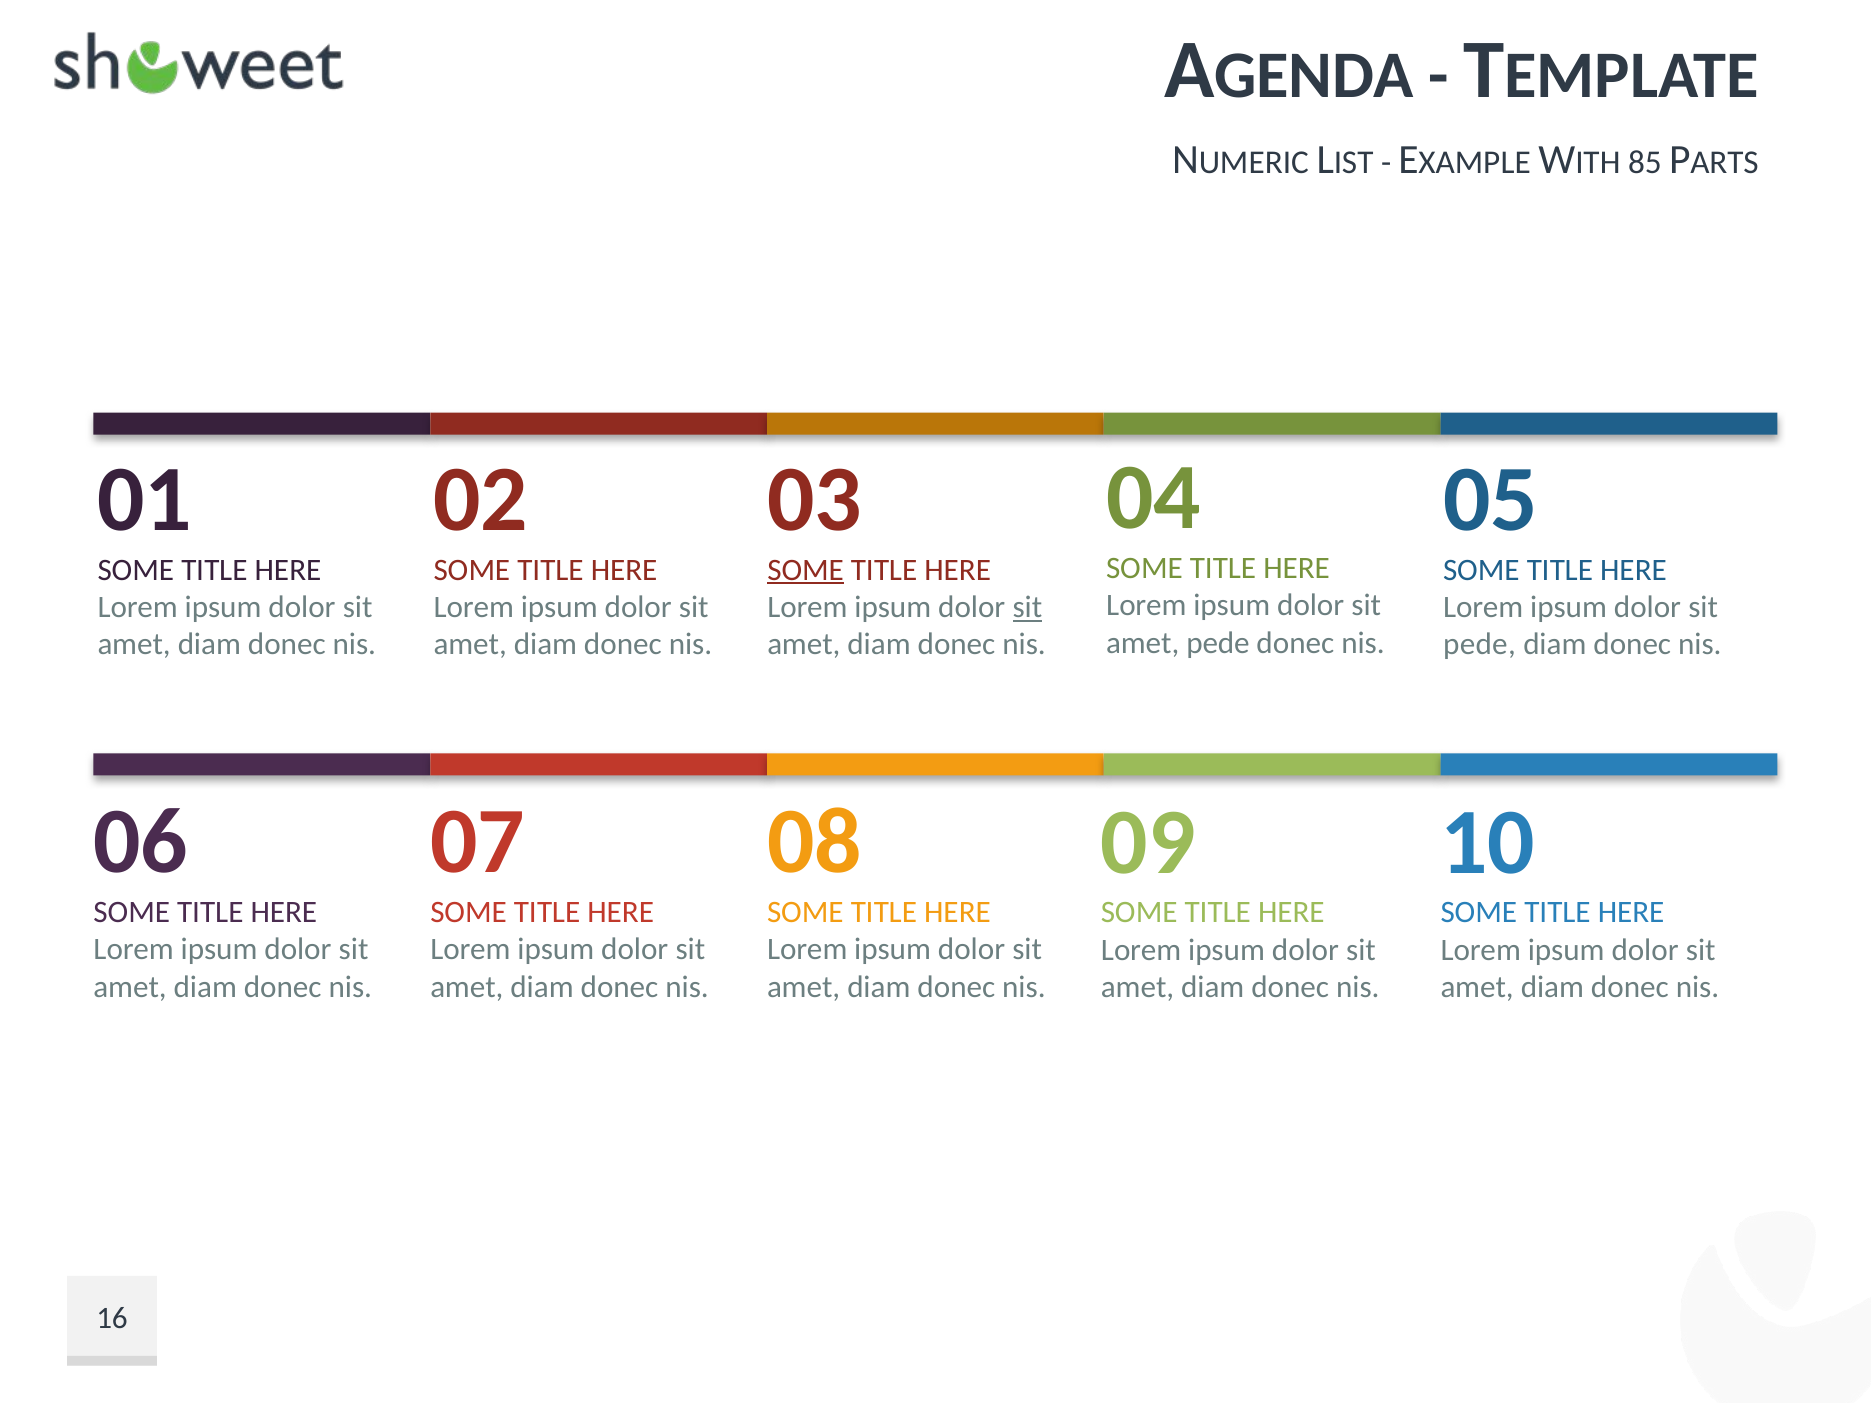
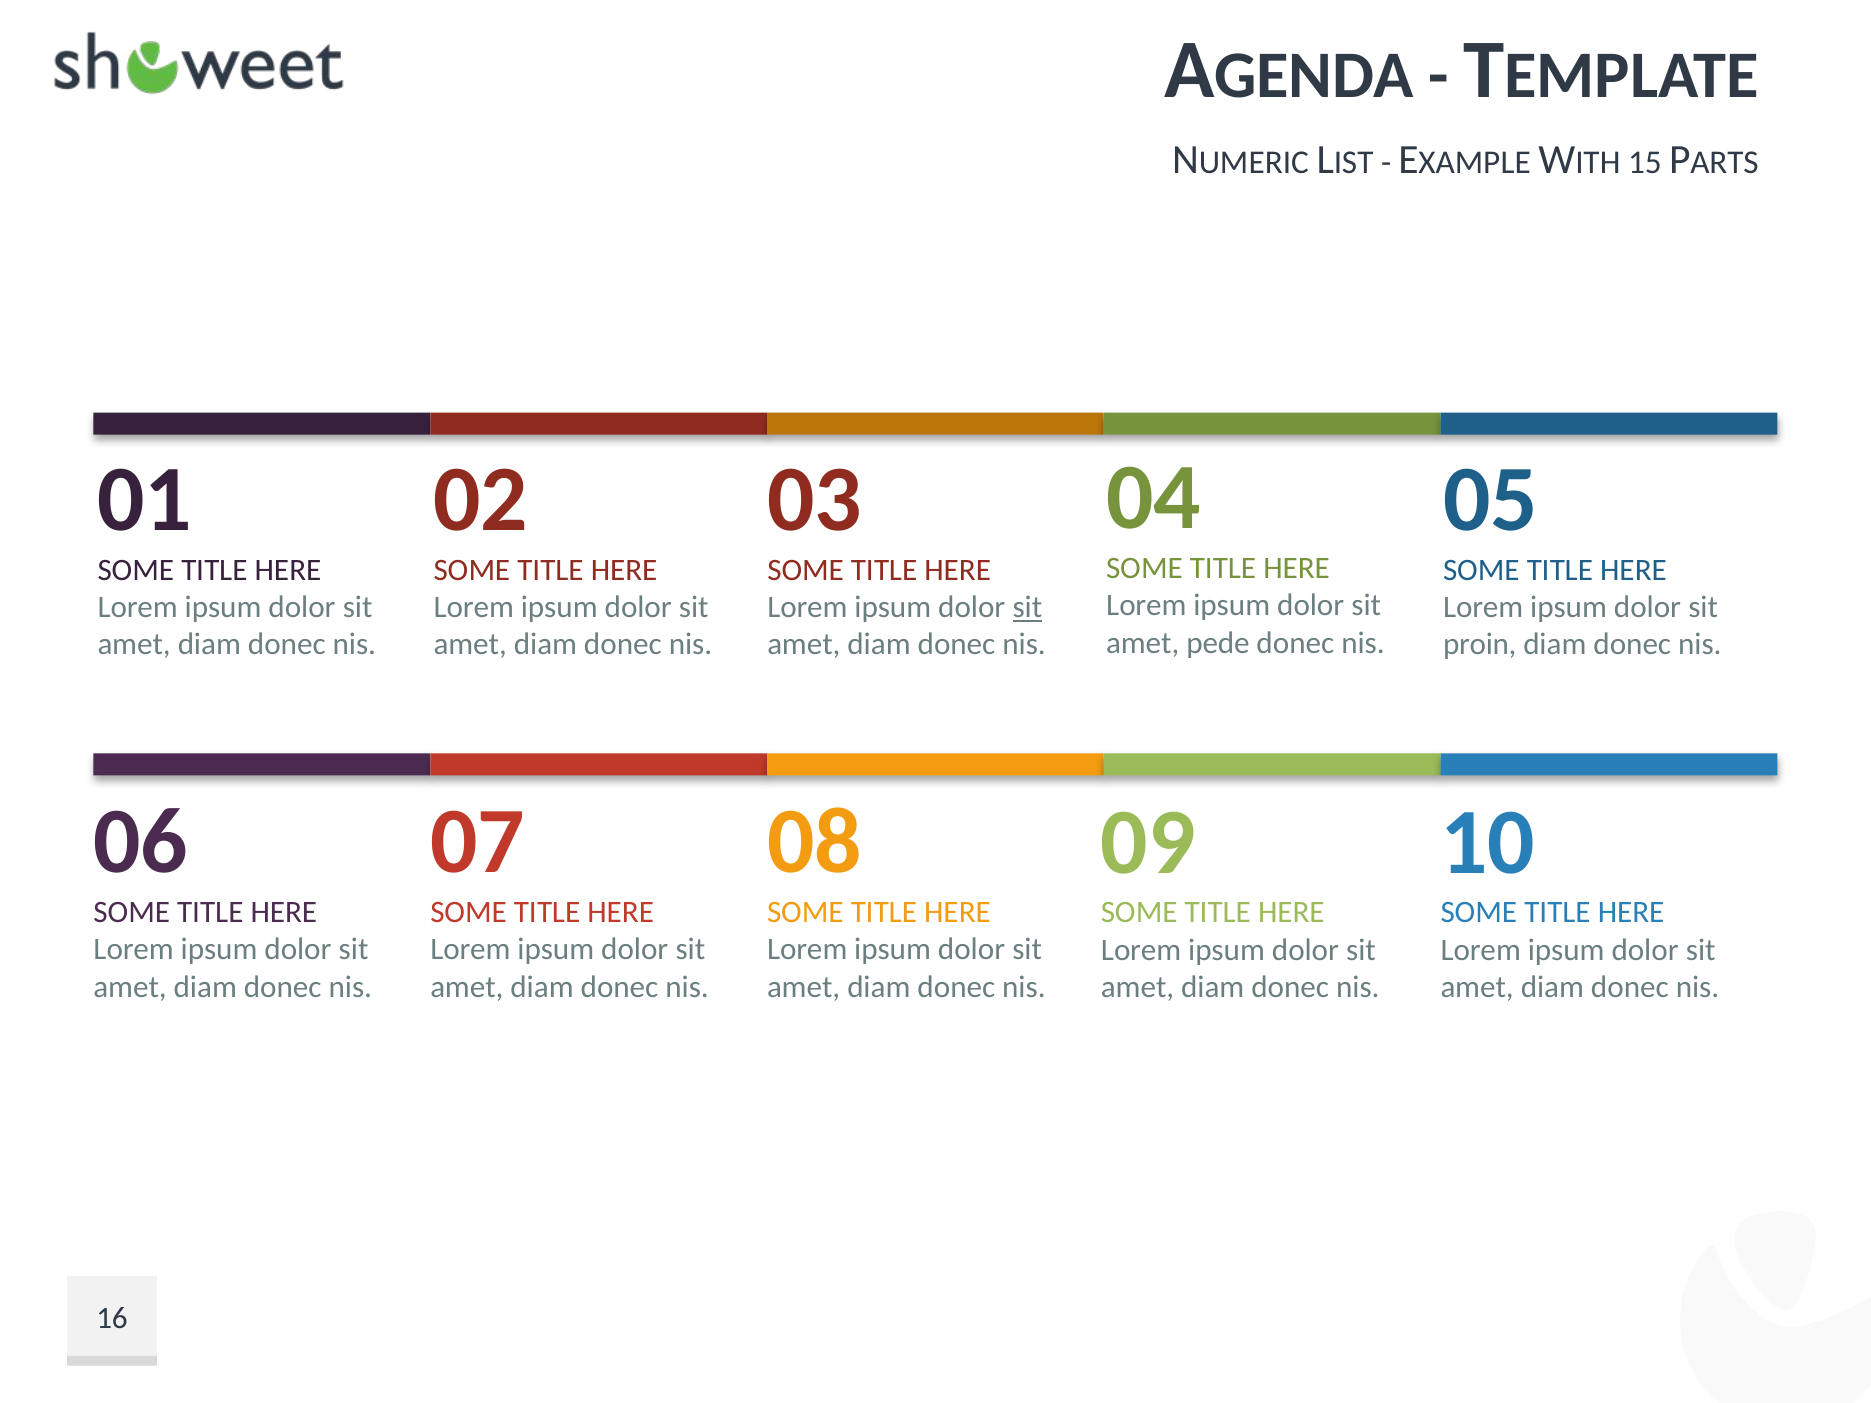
85: 85 -> 15
SOME at (806, 570) underline: present -> none
pede at (1479, 645): pede -> proin
